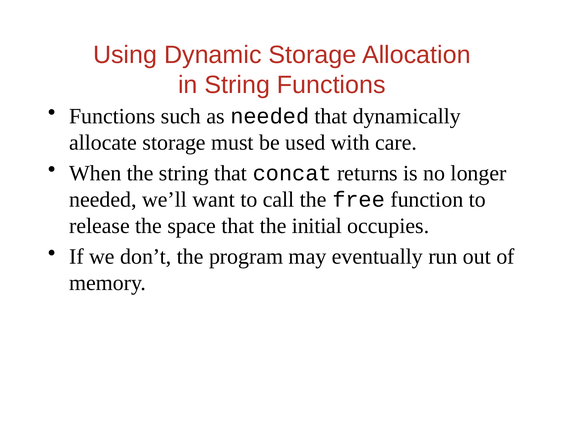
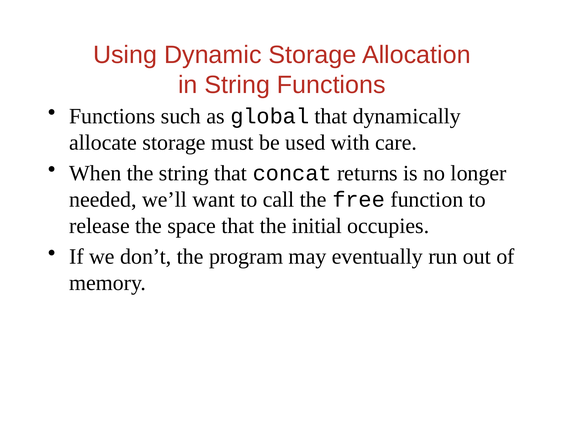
as needed: needed -> global
